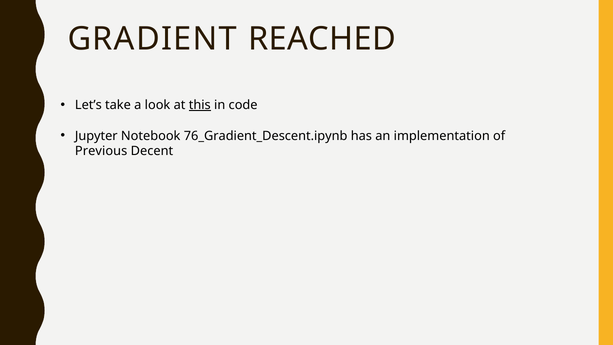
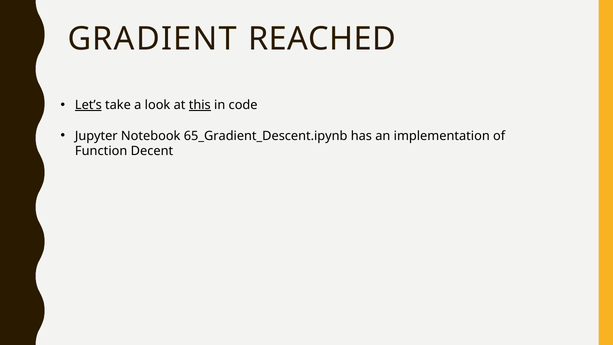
Let’s underline: none -> present
76_Gradient_Descent.ipynb: 76_Gradient_Descent.ipynb -> 65_Gradient_Descent.ipynb
Previous: Previous -> Function
